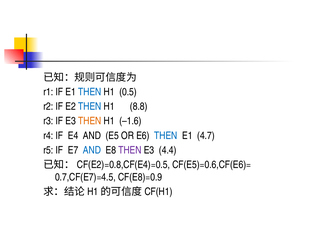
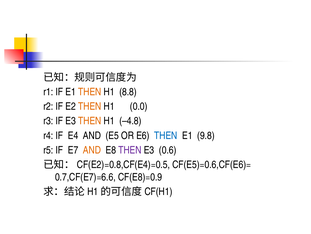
THEN at (90, 92) colour: blue -> orange
0.5: 0.5 -> 8.8
THEN at (90, 106) colour: blue -> orange
8.8: 8.8 -> 0.0
–1.6: –1.6 -> –4.8
4.7: 4.7 -> 9.8
AND at (92, 150) colour: blue -> orange
4.4: 4.4 -> 0.6
0.7,CF(E7)=4.5: 0.7,CF(E7)=4.5 -> 0.7,CF(E7)=6.6
